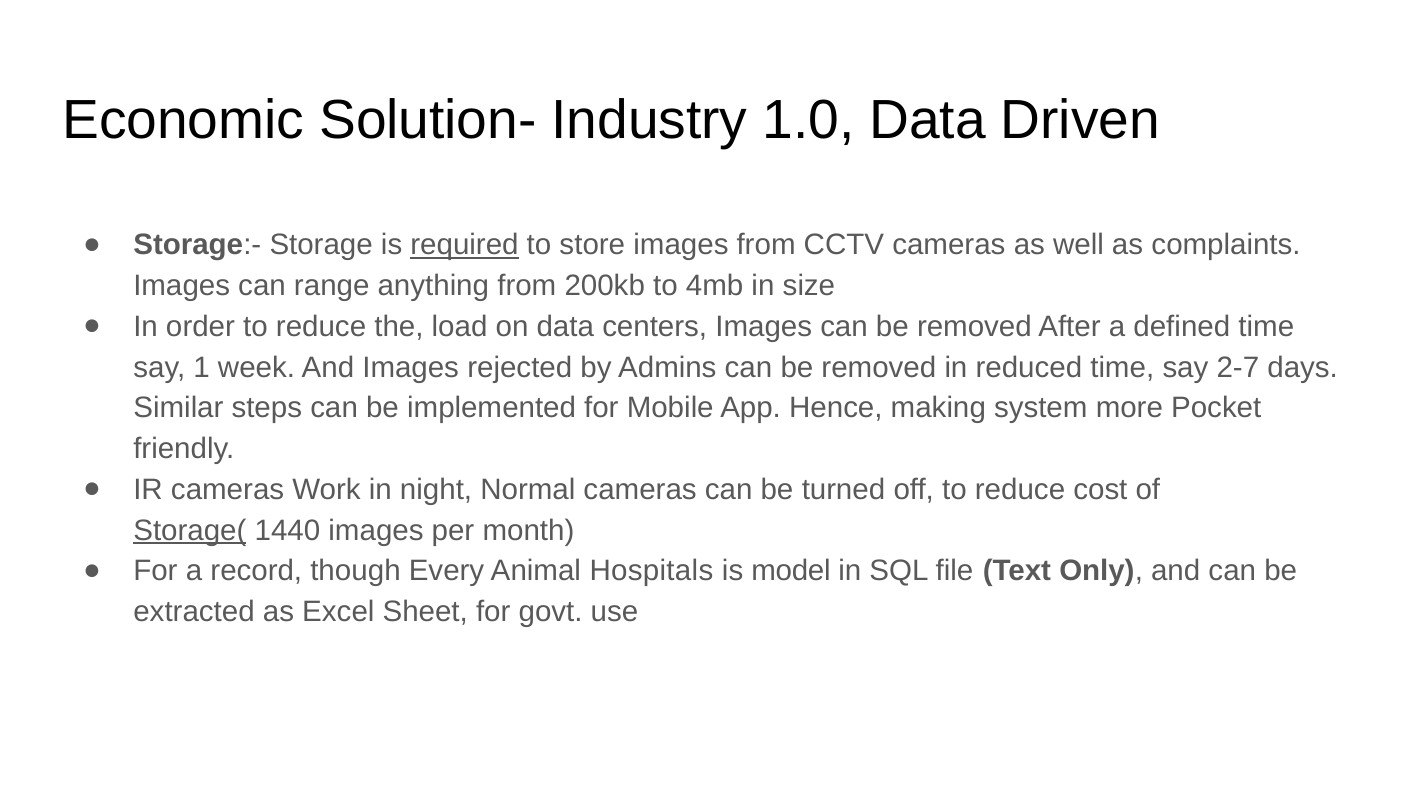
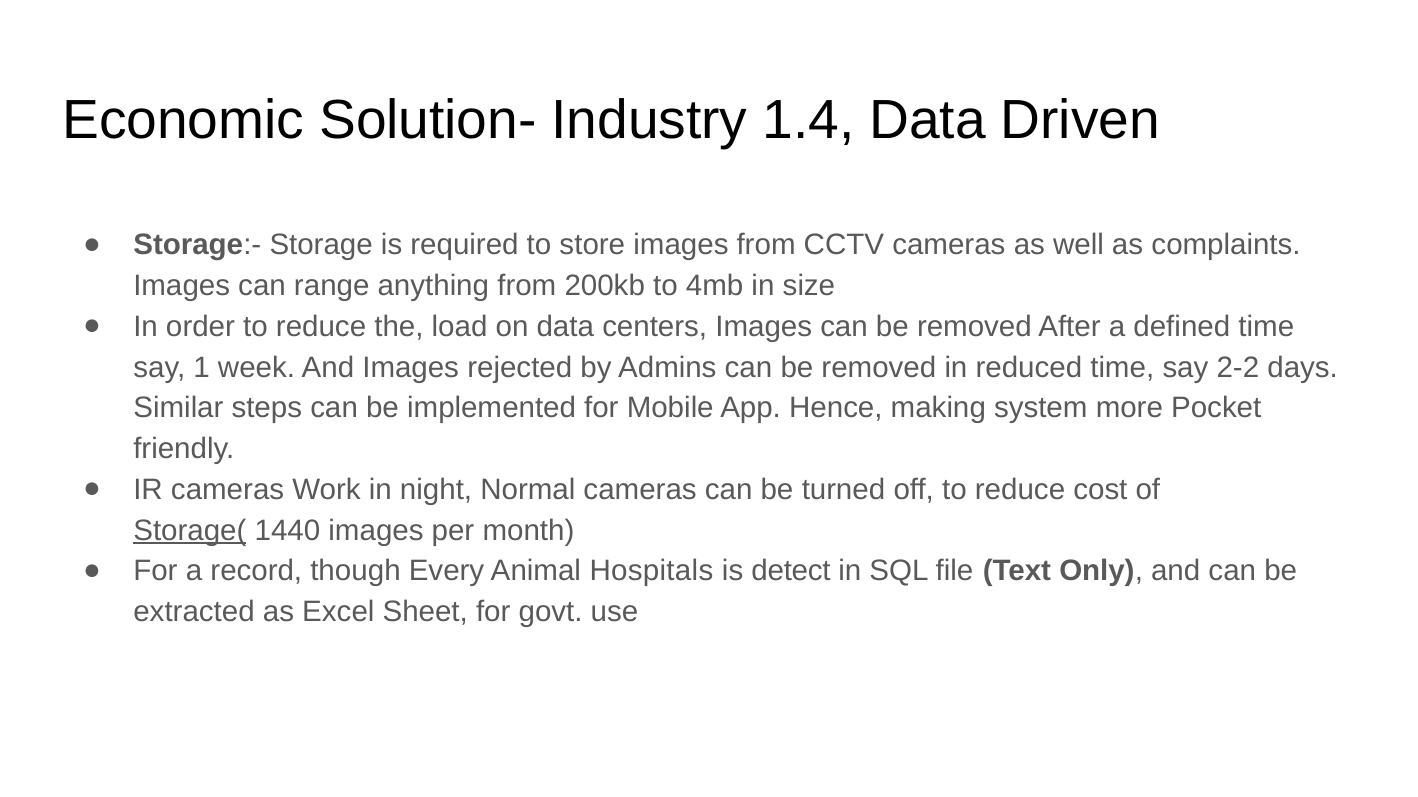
1.0: 1.0 -> 1.4
required underline: present -> none
2-7: 2-7 -> 2-2
model: model -> detect
